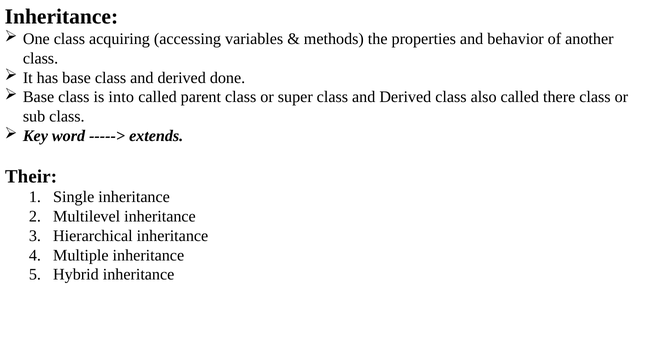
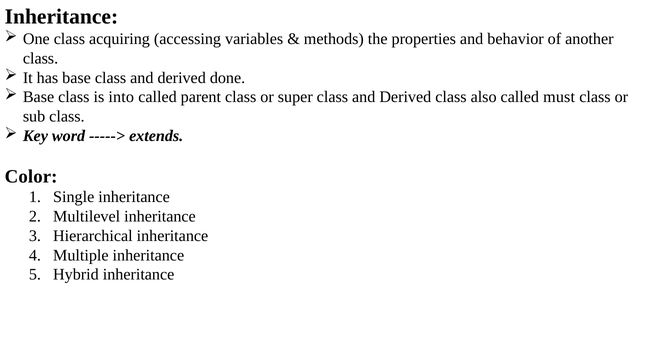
there: there -> must
Their: Their -> Color
